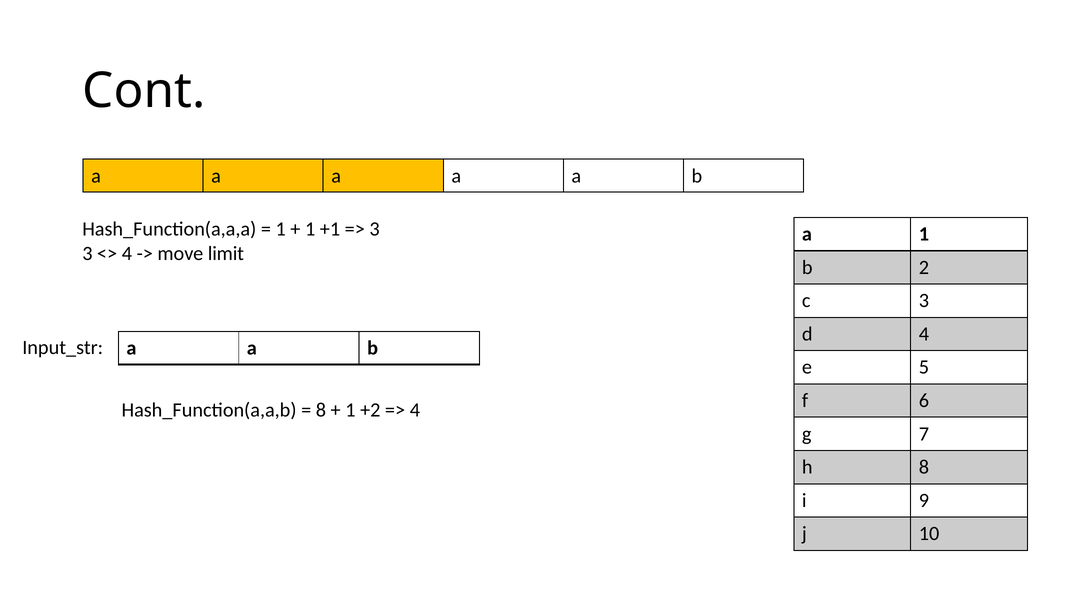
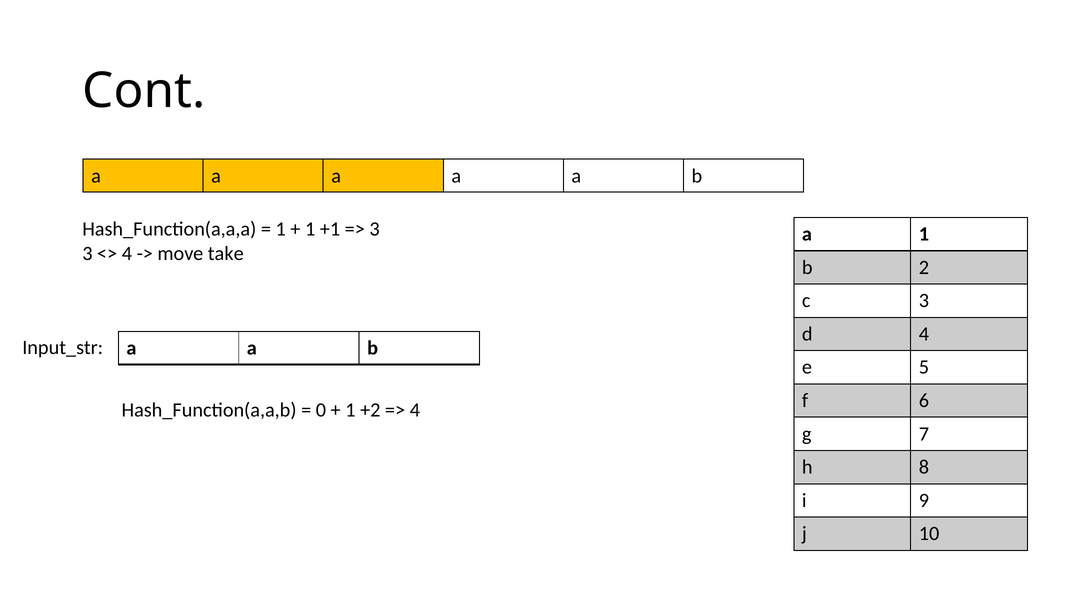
limit: limit -> take
8 at (321, 410): 8 -> 0
